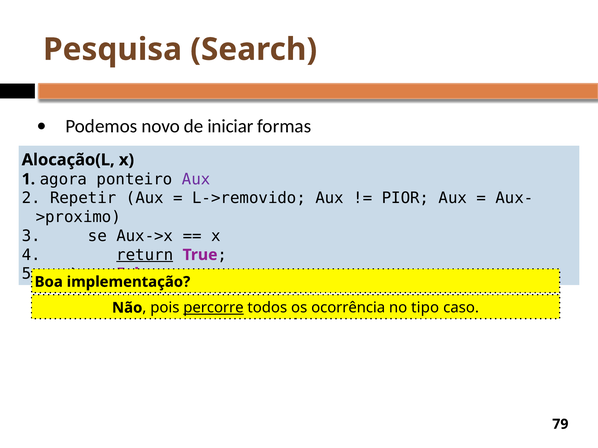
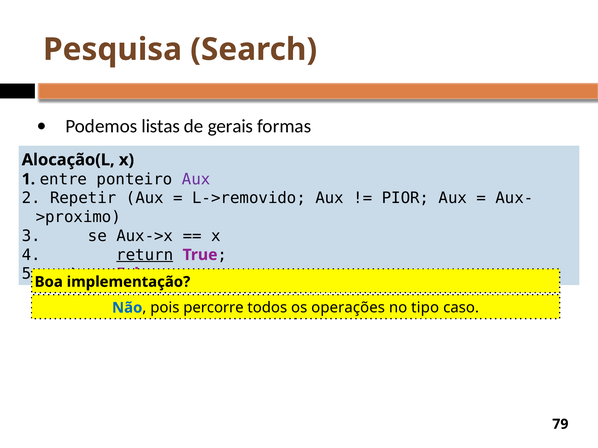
novo: novo -> listas
iniciar: iniciar -> gerais
agora: agora -> entre
Não colour: black -> blue
percorre underline: present -> none
ocorrência: ocorrência -> operações
